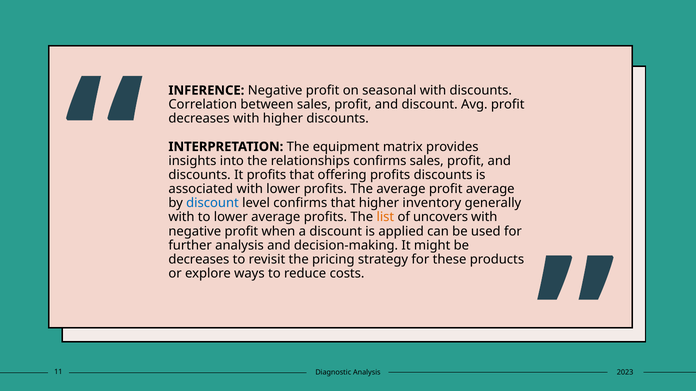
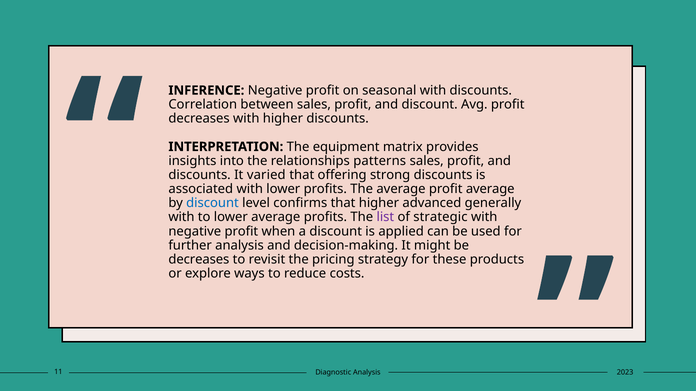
relationships confirms: confirms -> patterns
It profits: profits -> varied
offering profits: profits -> strong
inventory: inventory -> advanced
list colour: orange -> purple
uncovers: uncovers -> strategic
